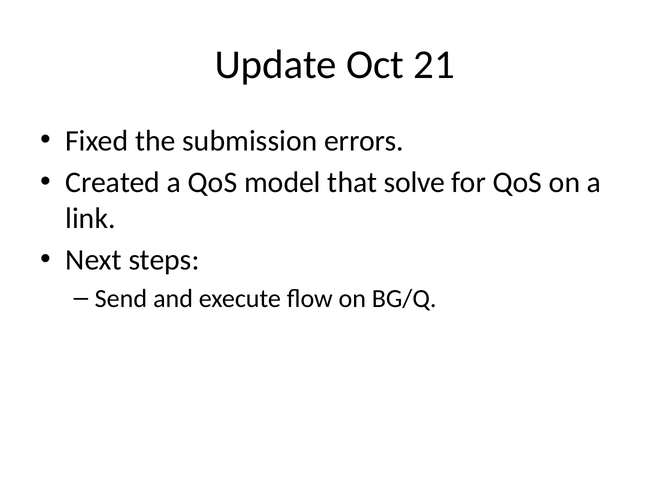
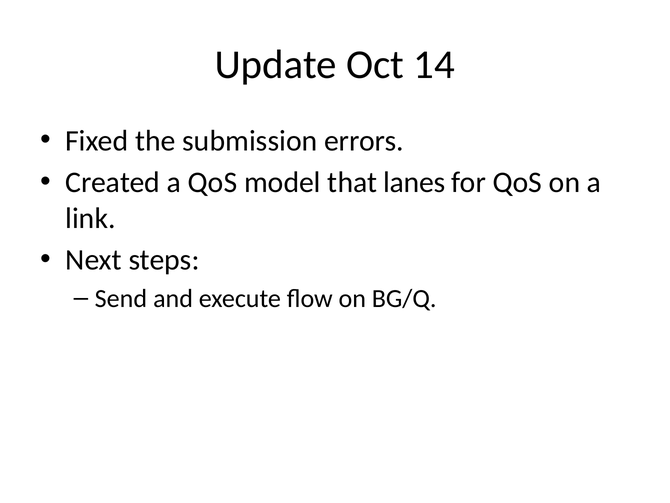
21: 21 -> 14
solve: solve -> lanes
